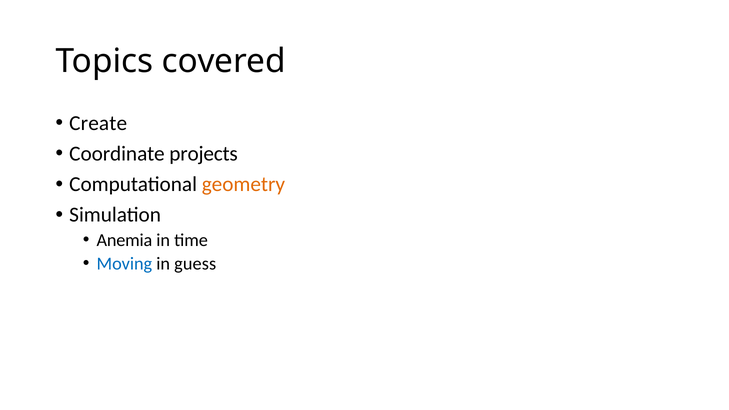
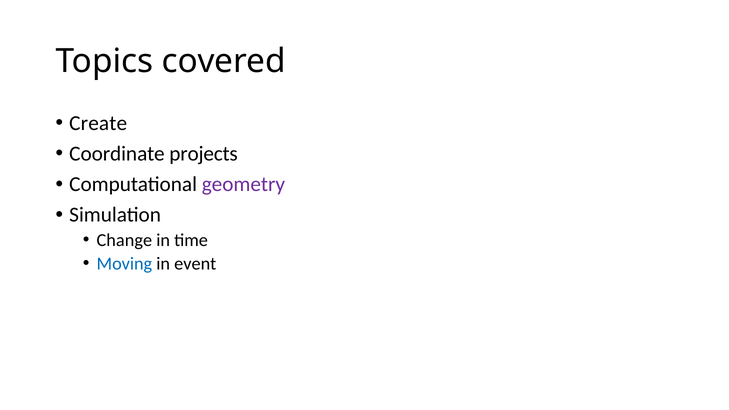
geometry colour: orange -> purple
Anemia: Anemia -> Change
guess: guess -> event
